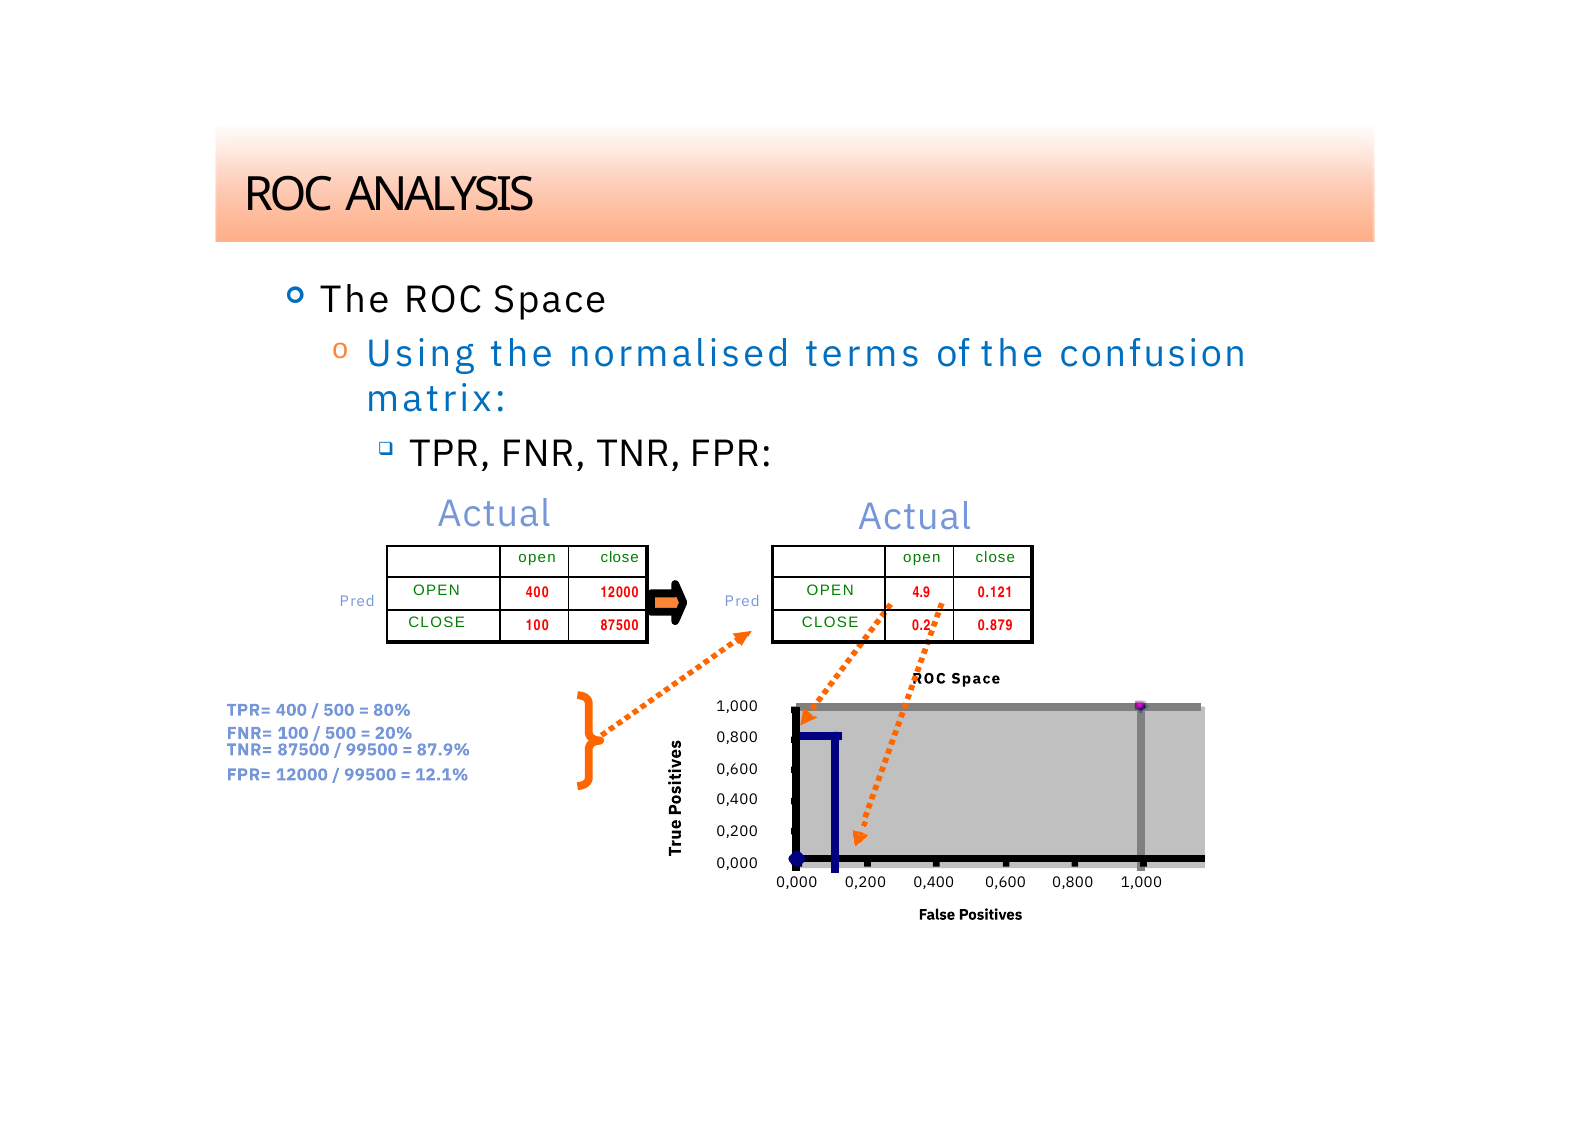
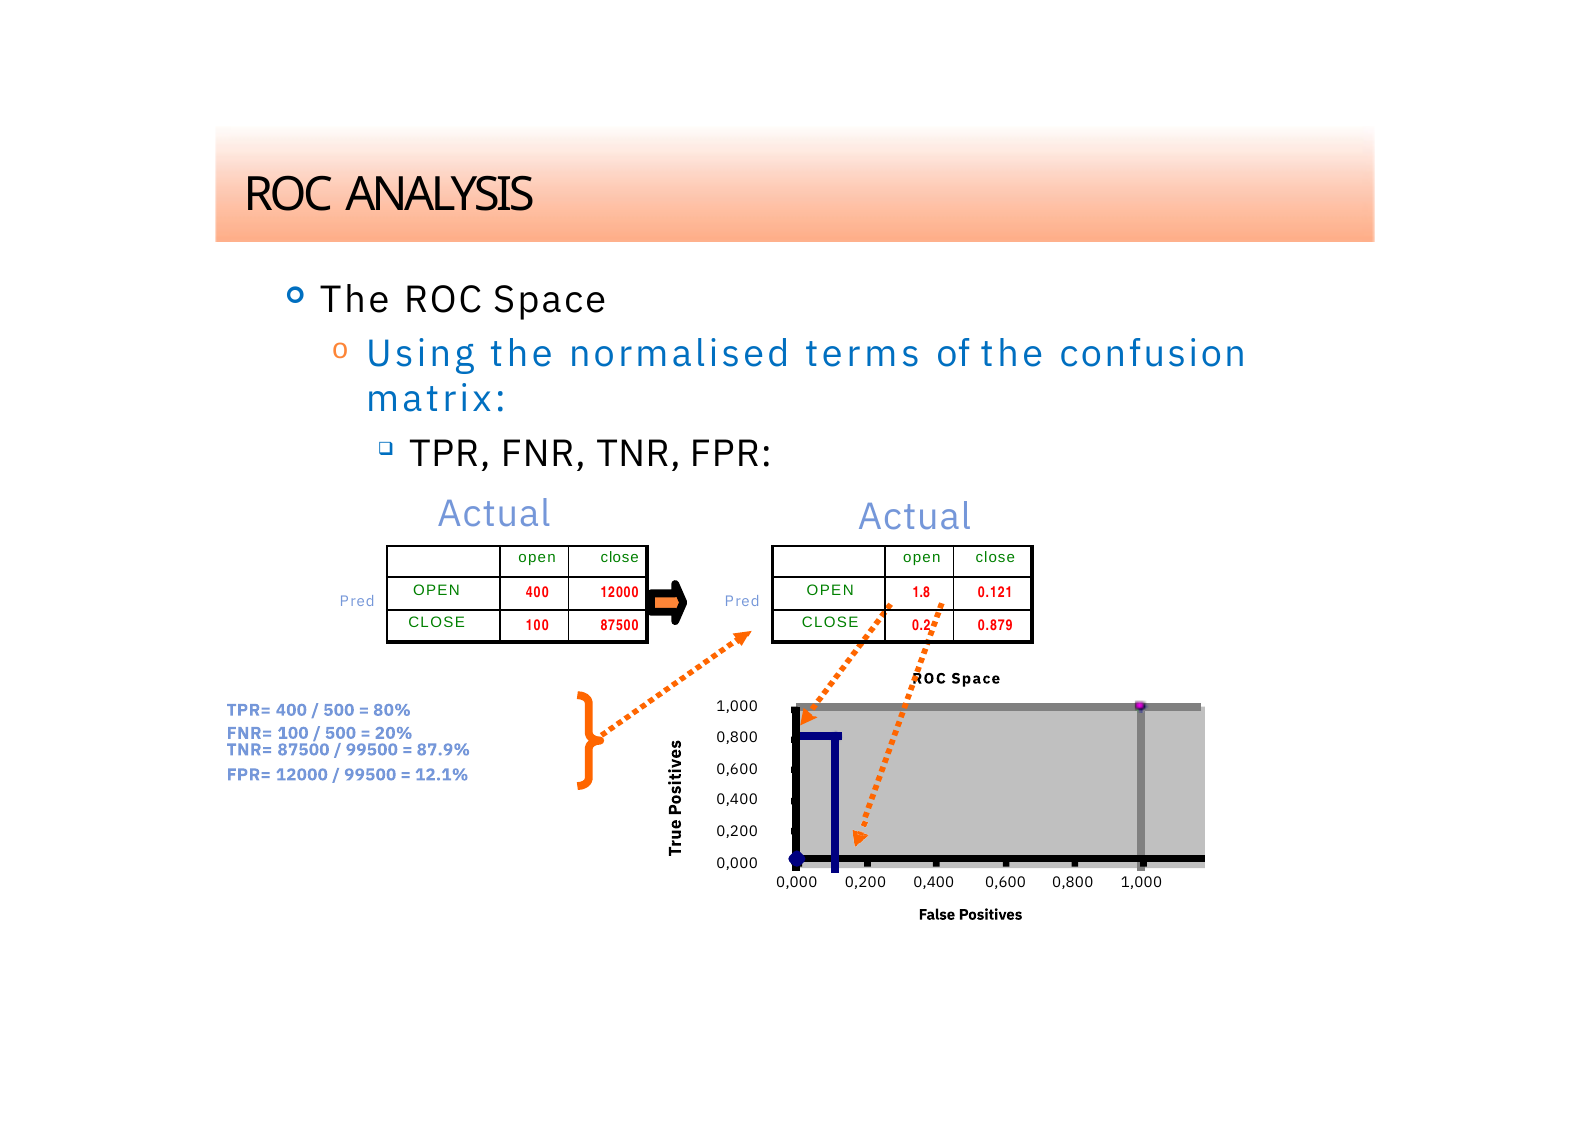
4.9: 4.9 -> 1.8
